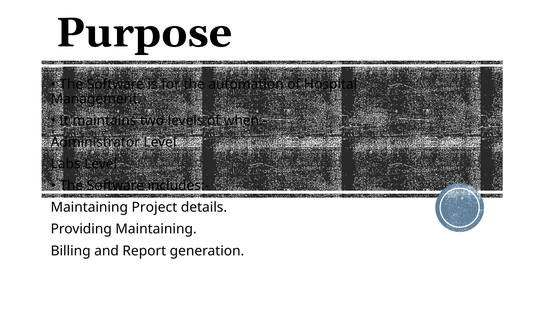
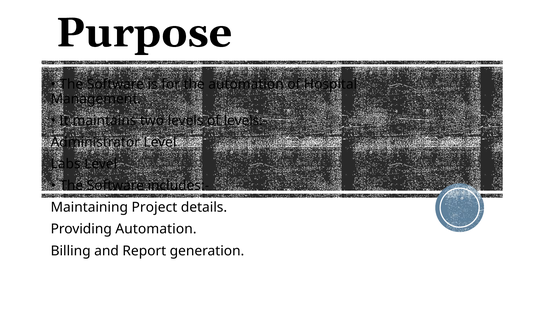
when:-: when:- -> levels:-
Providing Maintaining: Maintaining -> Automation
